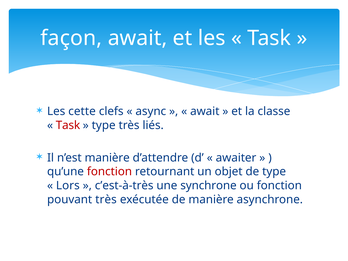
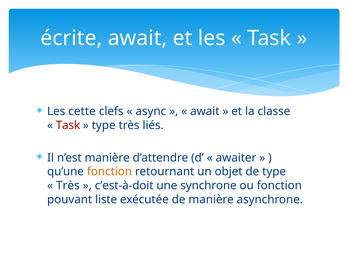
façon: façon -> écrite
fonction at (109, 172) colour: red -> orange
Lors at (68, 186): Lors -> Très
c’est-à-très: c’est-à-très -> c’est-à-doit
pouvant très: très -> liste
